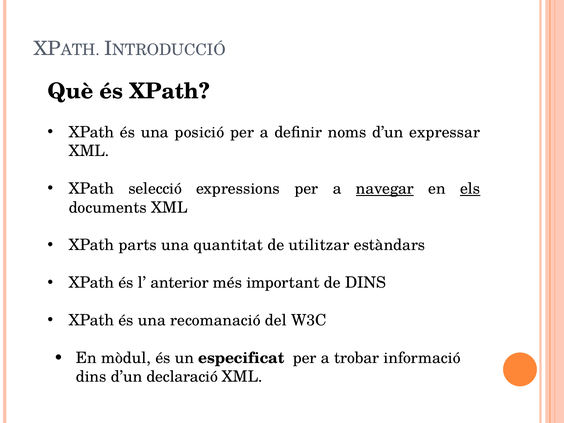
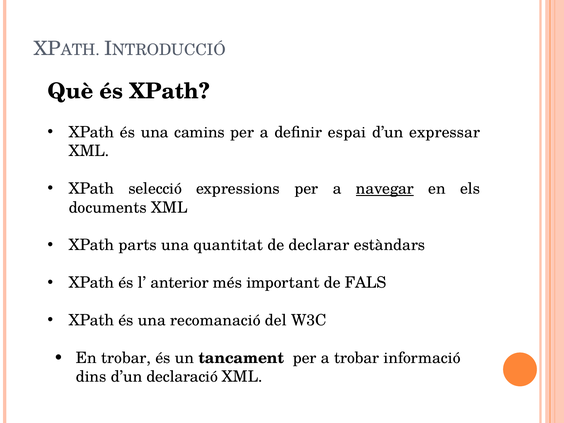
posició: posició -> camins
noms: noms -> espai
els underline: present -> none
utilitzar: utilitzar -> declarar
de DINS: DINS -> FALS
En mòdul: mòdul -> trobar
especificat: especificat -> tancament
